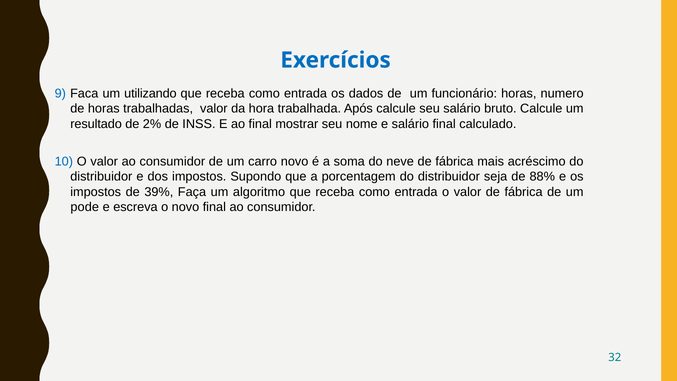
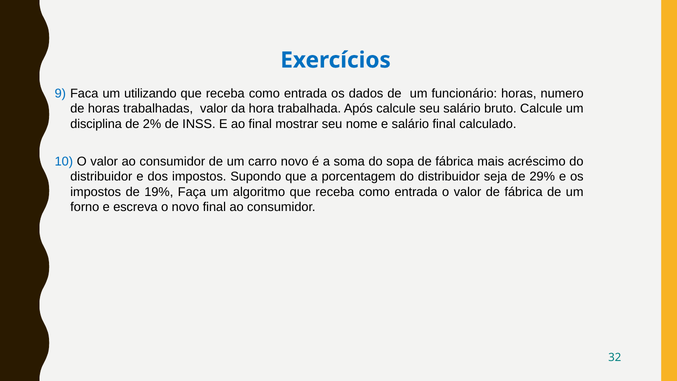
resultado: resultado -> disciplina
neve: neve -> sopa
88%: 88% -> 29%
39%: 39% -> 19%
pode: pode -> forno
